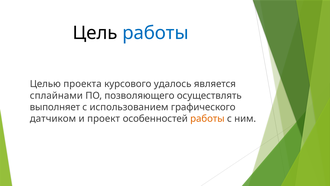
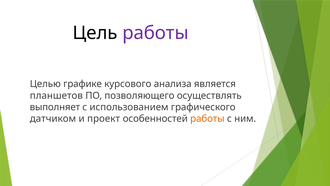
работы at (156, 33) colour: blue -> purple
проекта: проекта -> графике
удалось: удалось -> анализа
сплайнами: сплайнами -> планшетов
